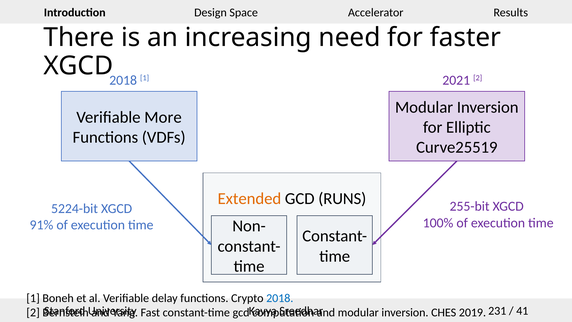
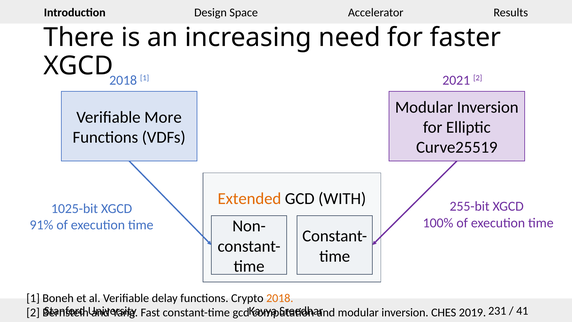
RUNS: RUNS -> WITH
5224-bit: 5224-bit -> 1025-bit
2018 at (280, 298) colour: blue -> orange
